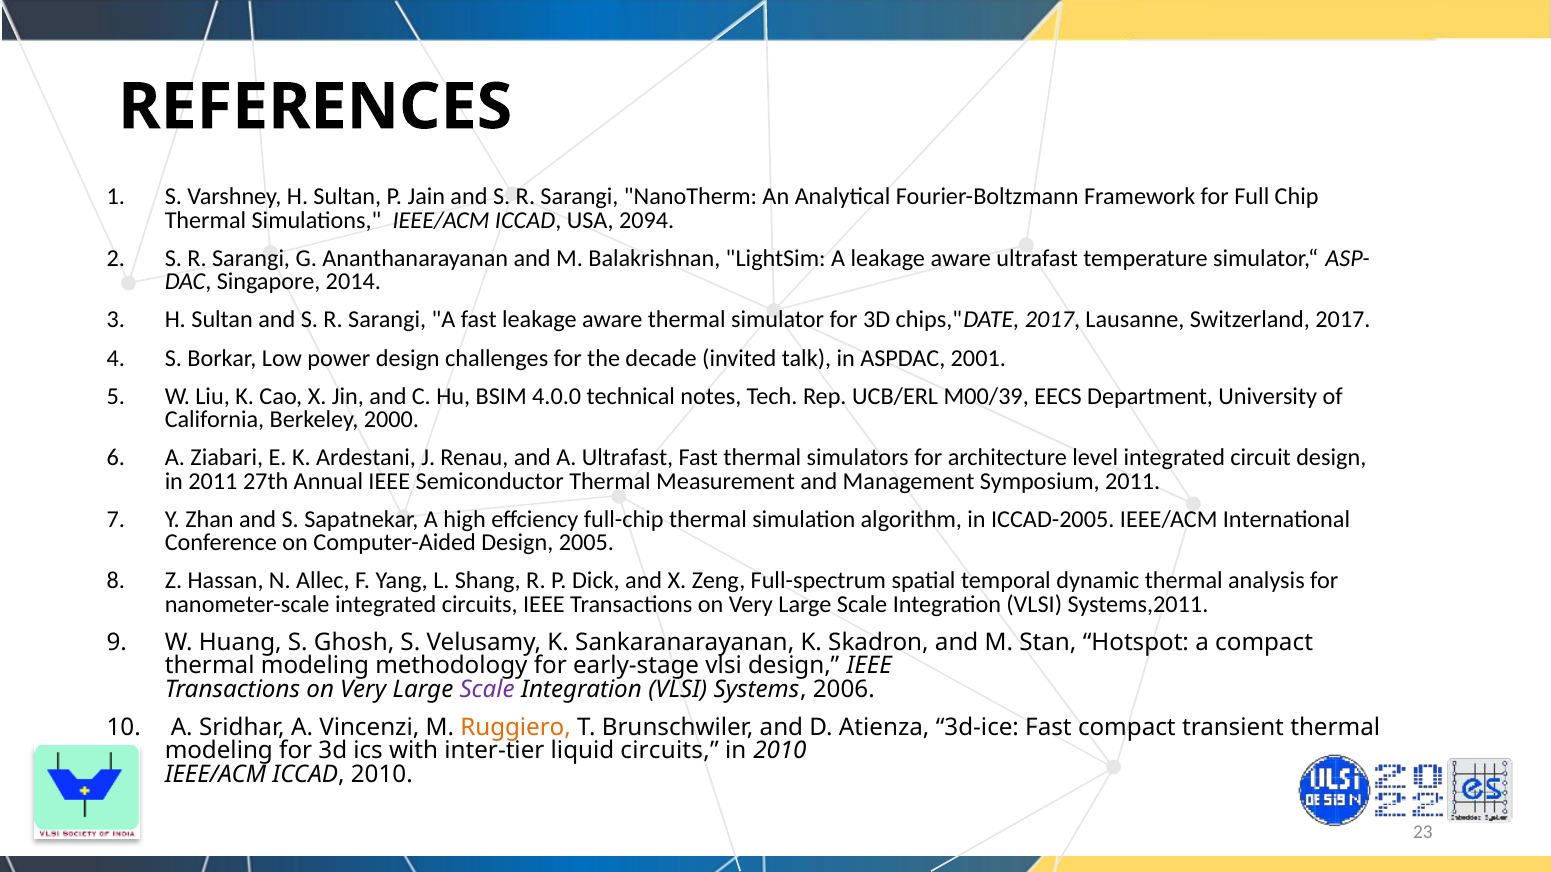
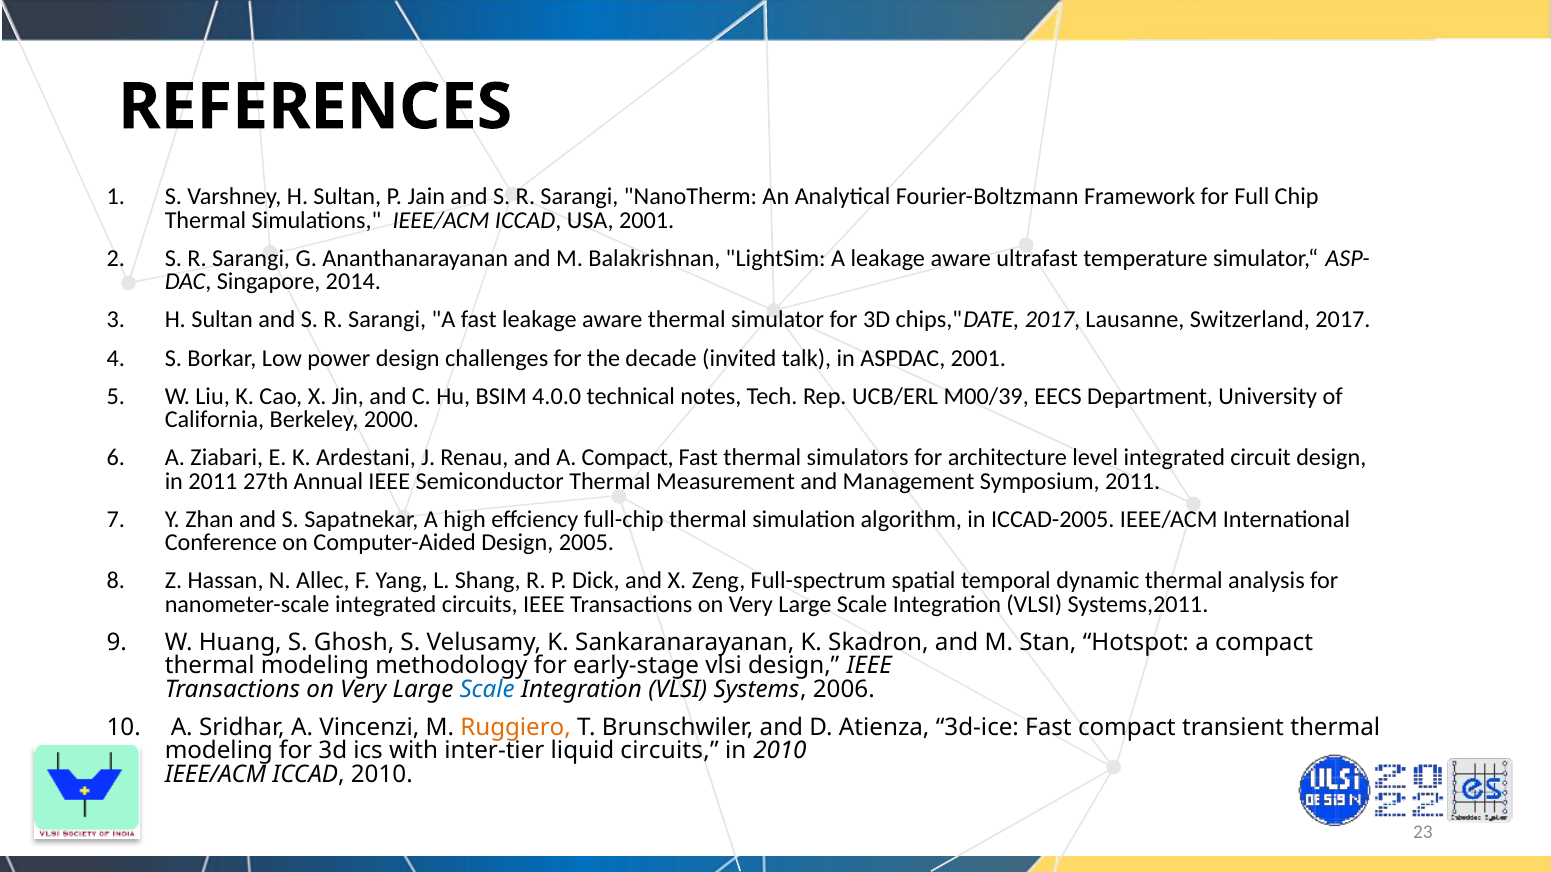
USA 2094: 2094 -> 2001
and A Ultrafast: Ultrafast -> Compact
Scale at (487, 690) colour: purple -> blue
